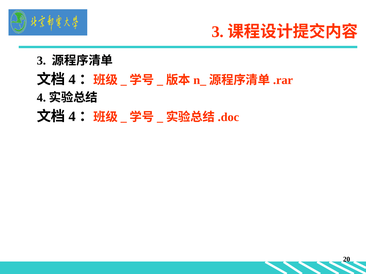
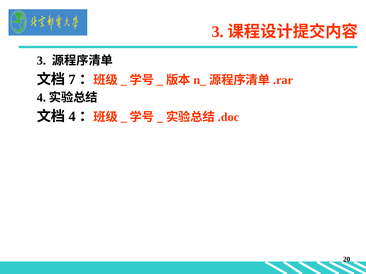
4 at (72, 80): 4 -> 7
